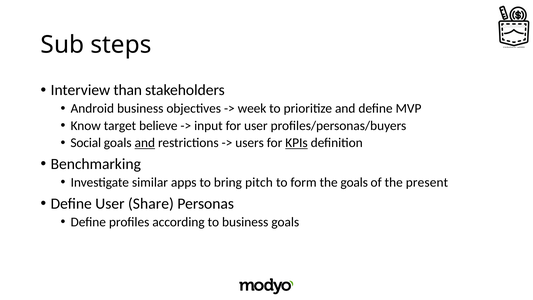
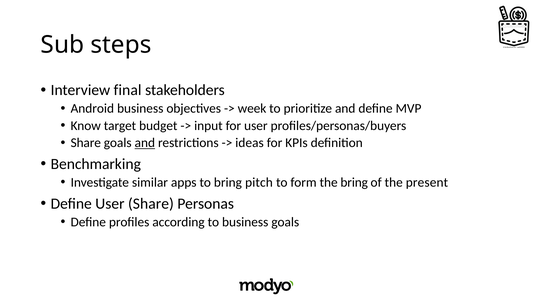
than: than -> final
believe: believe -> budget
Social at (86, 143): Social -> Share
users: users -> ideas
KPIs underline: present -> none
the goals: goals -> bring
